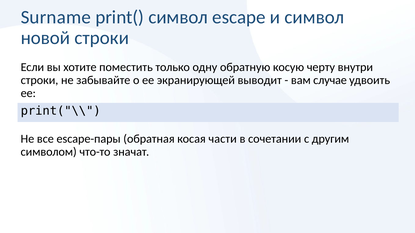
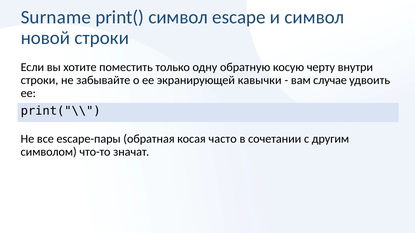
выводит: выводит -> кавычки
части: части -> часто
